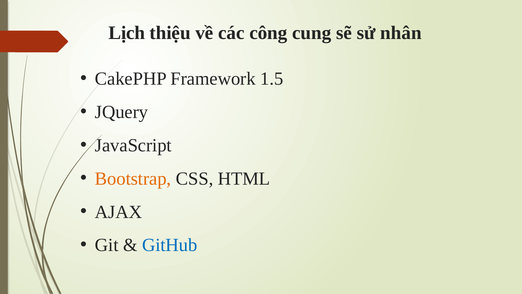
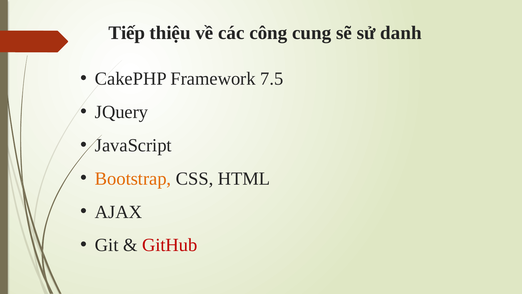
Lịch: Lịch -> Tiếp
nhân: nhân -> danh
1.5: 1.5 -> 7.5
GitHub colour: blue -> red
